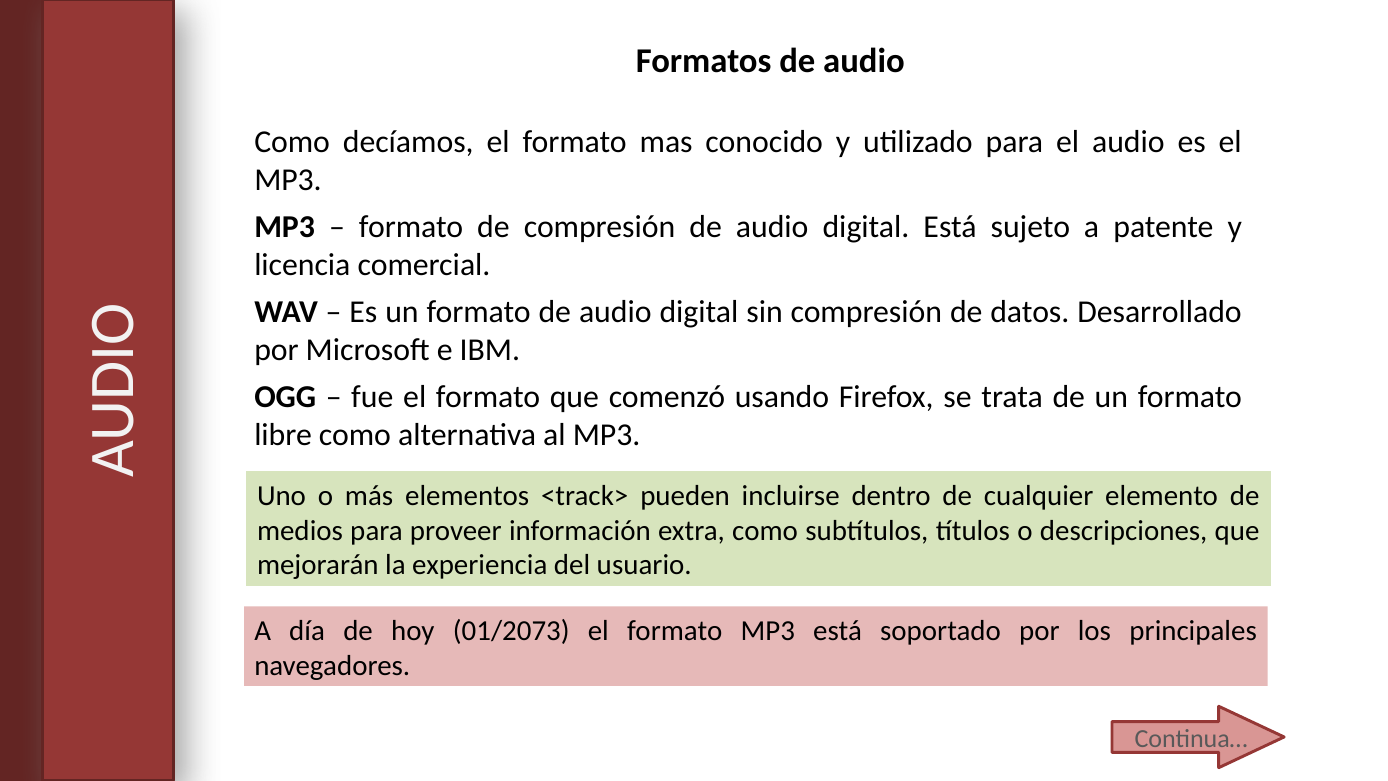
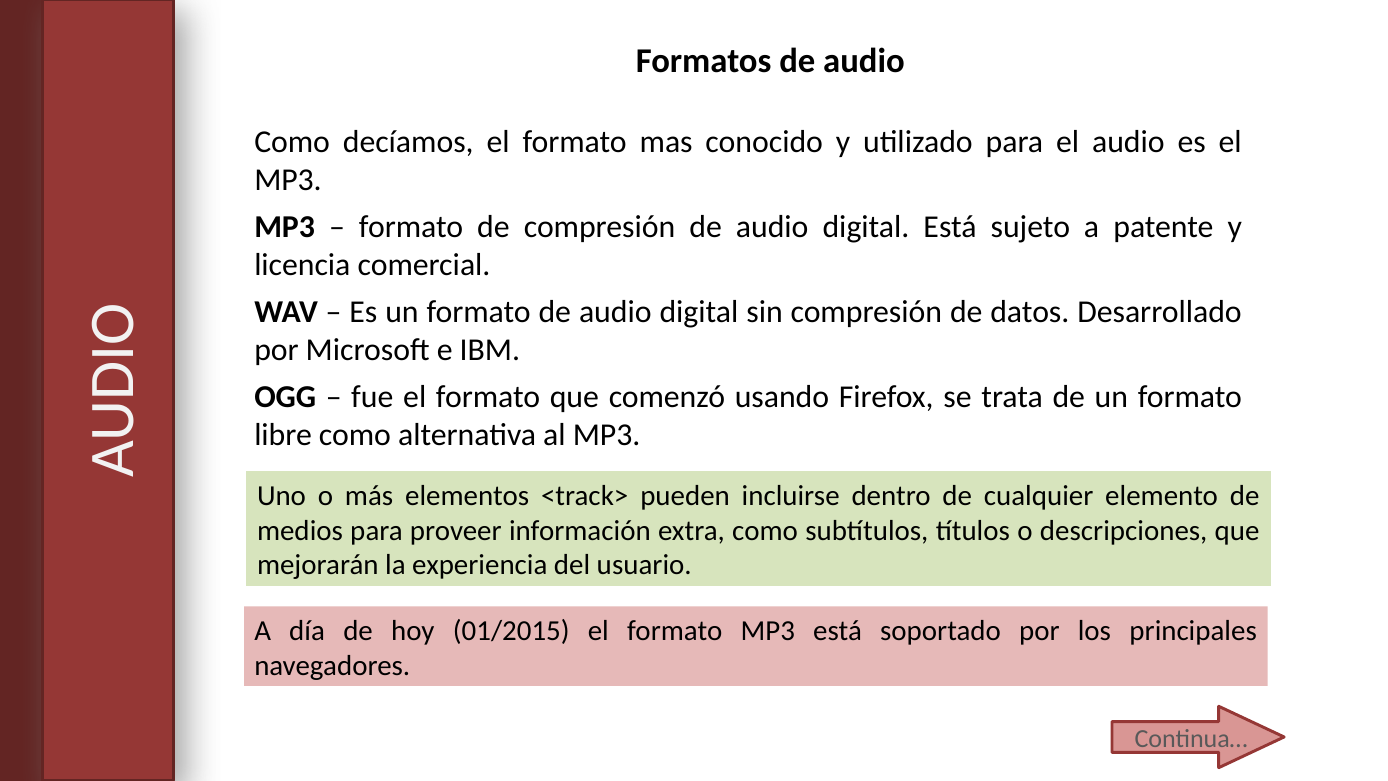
01/2073: 01/2073 -> 01/2015
